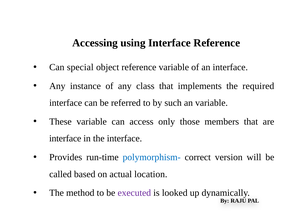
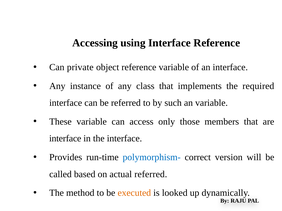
special: special -> private
actual location: location -> referred
executed colour: purple -> orange
